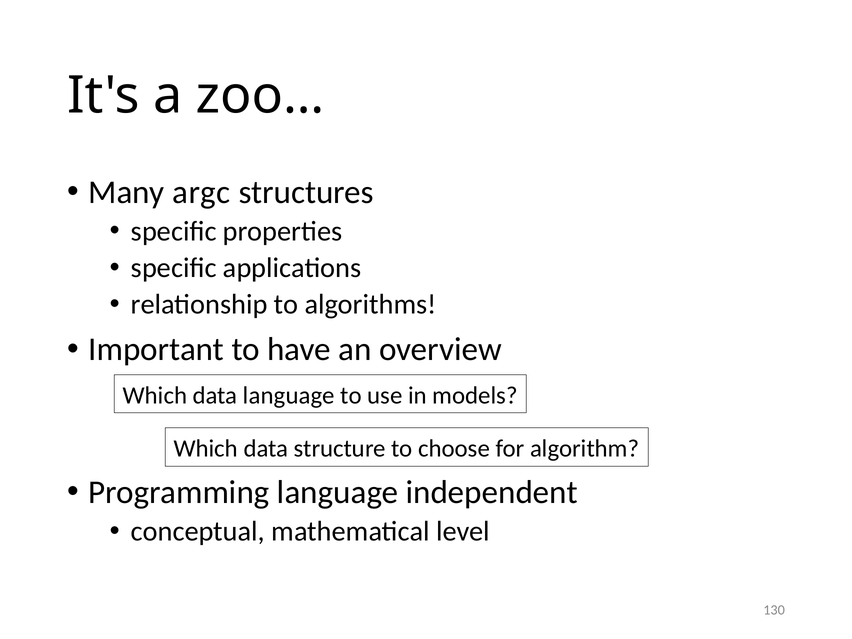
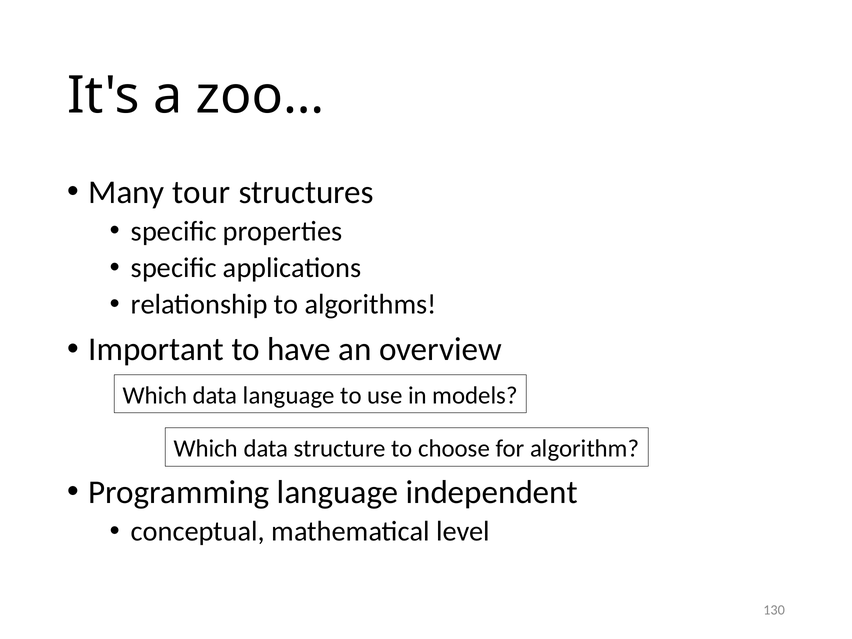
argc: argc -> tour
